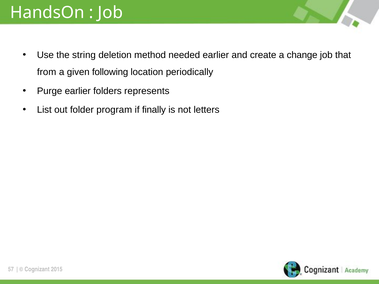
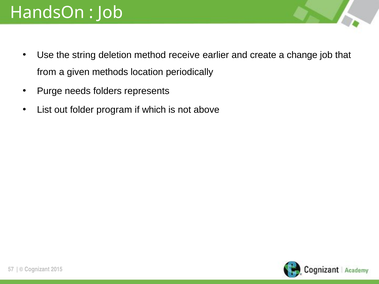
needed: needed -> receive
following: following -> methods
Purge earlier: earlier -> needs
finally: finally -> which
letters: letters -> above
